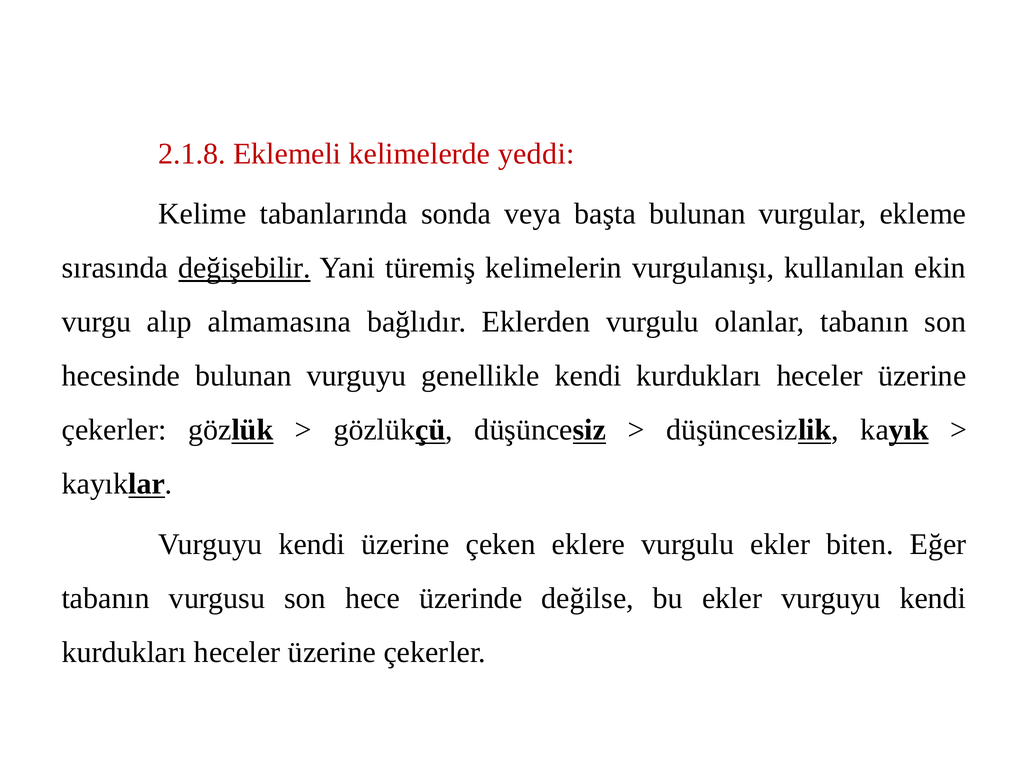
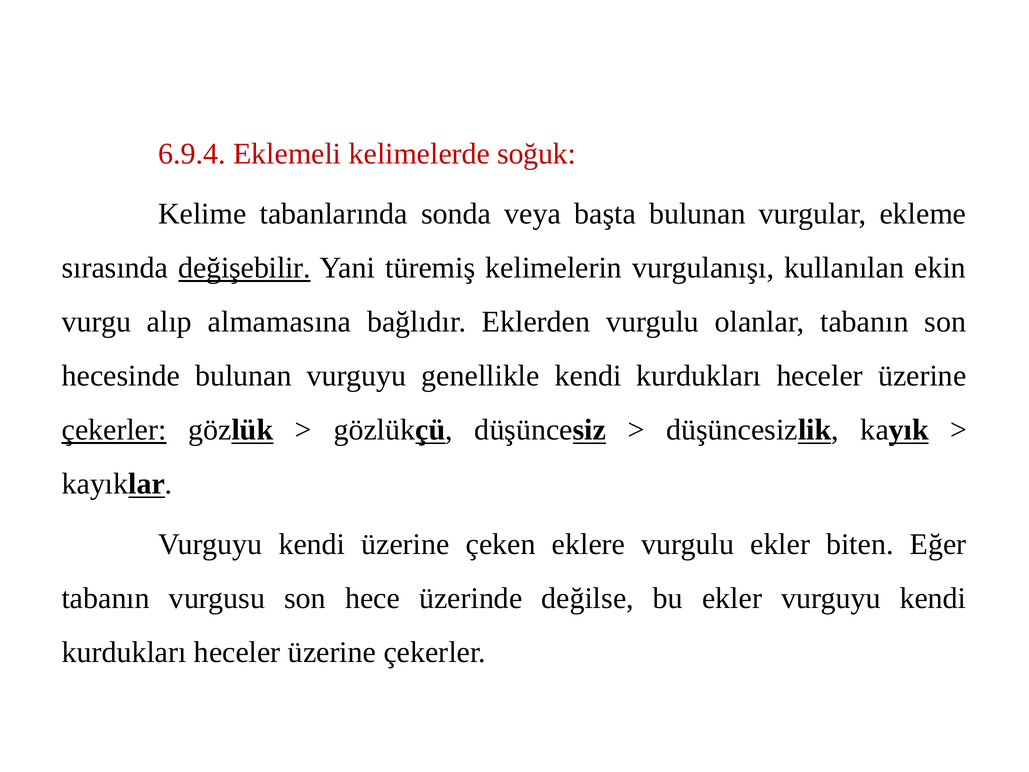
2.1.8: 2.1.8 -> 6.9.4
yeddi: yeddi -> soğuk
çekerler at (114, 430) underline: none -> present
